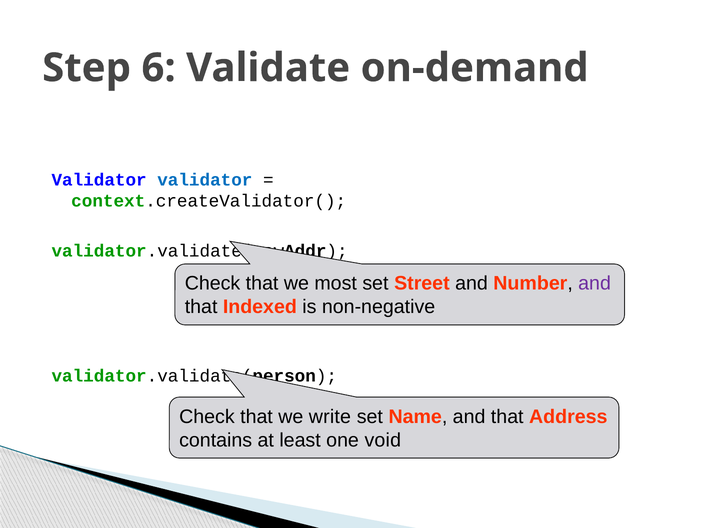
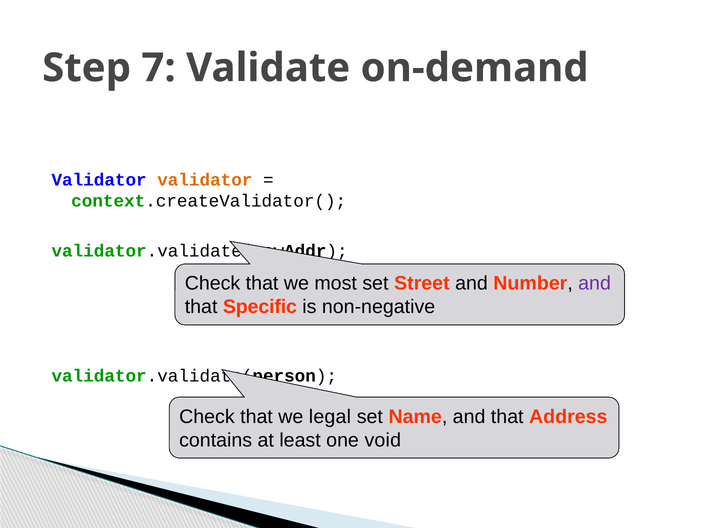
6: 6 -> 7
validator at (205, 180) colour: blue -> orange
Indexed: Indexed -> Specific
write: write -> legal
